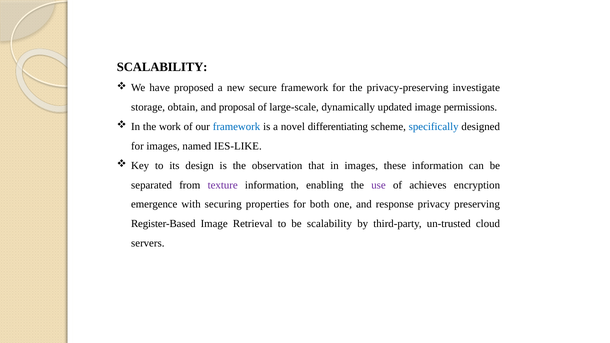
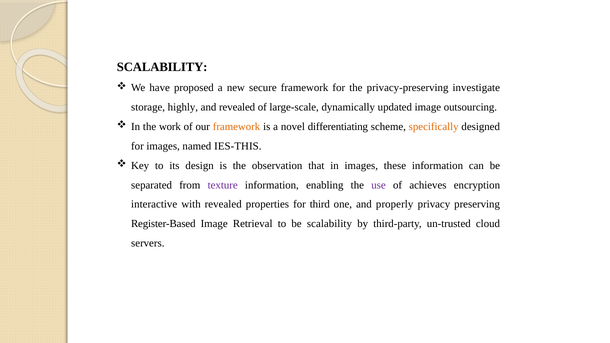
obtain: obtain -> highly
and proposal: proposal -> revealed
permissions: permissions -> outsourcing
framework at (237, 127) colour: blue -> orange
specifically colour: blue -> orange
IES-LIKE: IES-LIKE -> IES-THIS
emergence: emergence -> interactive
with securing: securing -> revealed
both: both -> third
response: response -> properly
